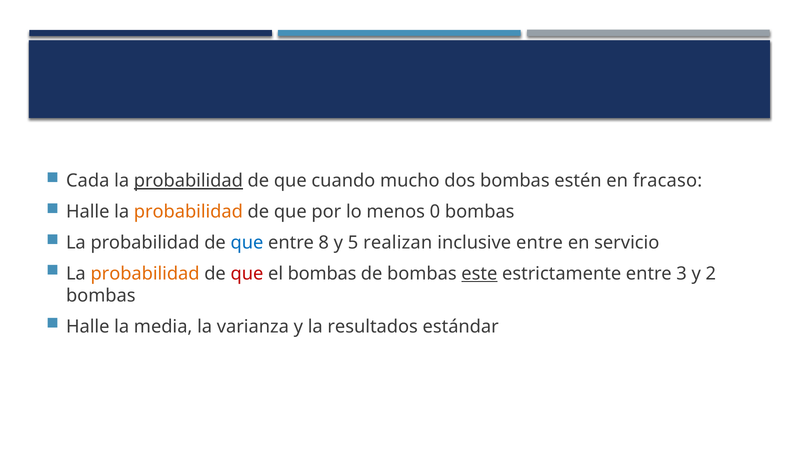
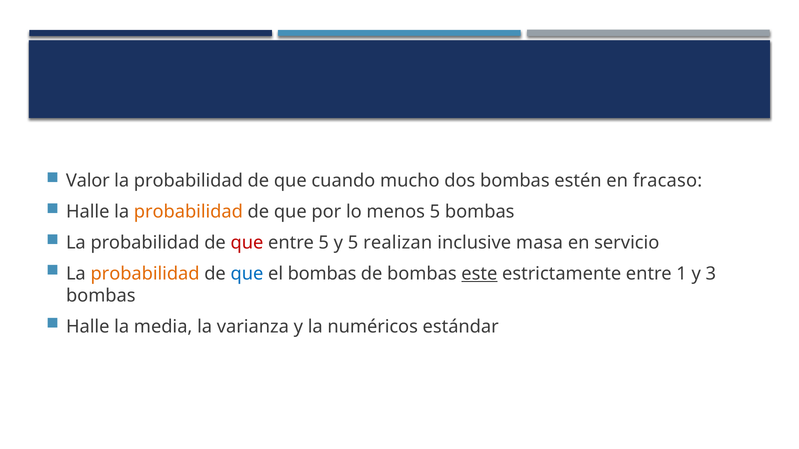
Cada: Cada -> Valor
probabilidad at (188, 181) underline: present -> none
menos 0: 0 -> 5
que at (247, 243) colour: blue -> red
entre 8: 8 -> 5
inclusive entre: entre -> masa
que at (247, 274) colour: red -> blue
3: 3 -> 1
2: 2 -> 3
resultados: resultados -> numéricos
